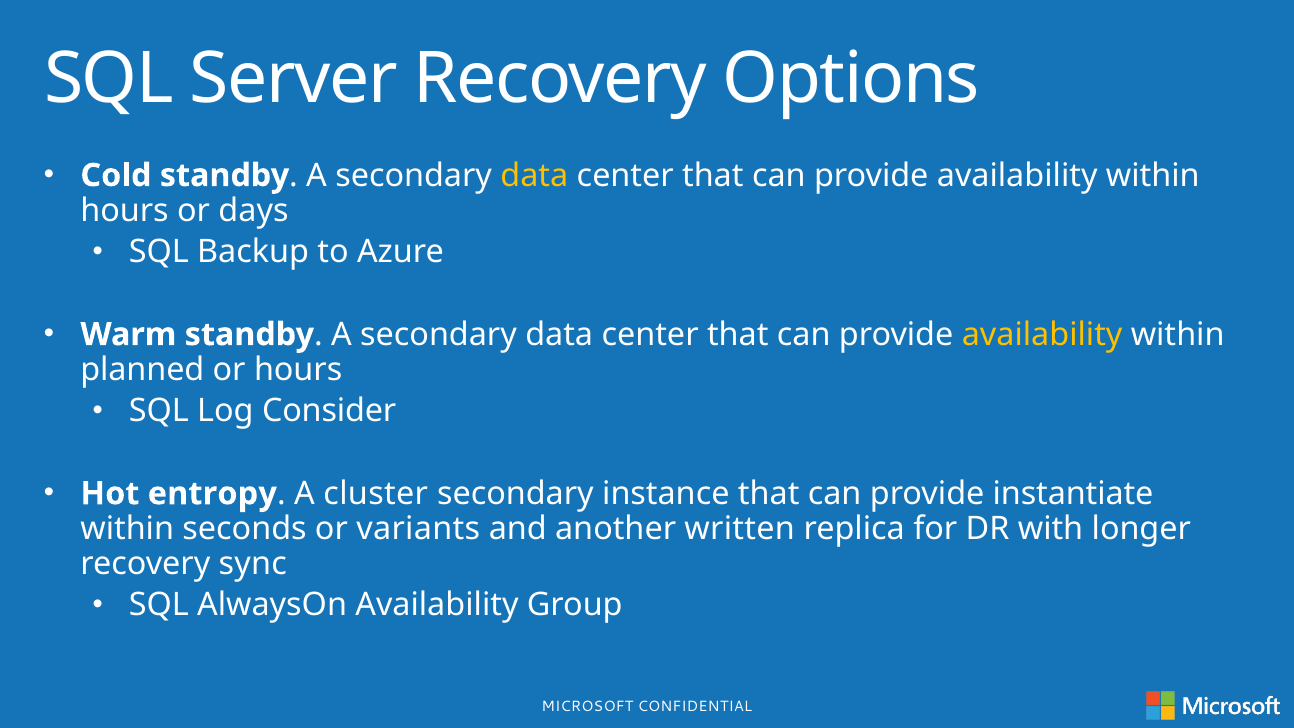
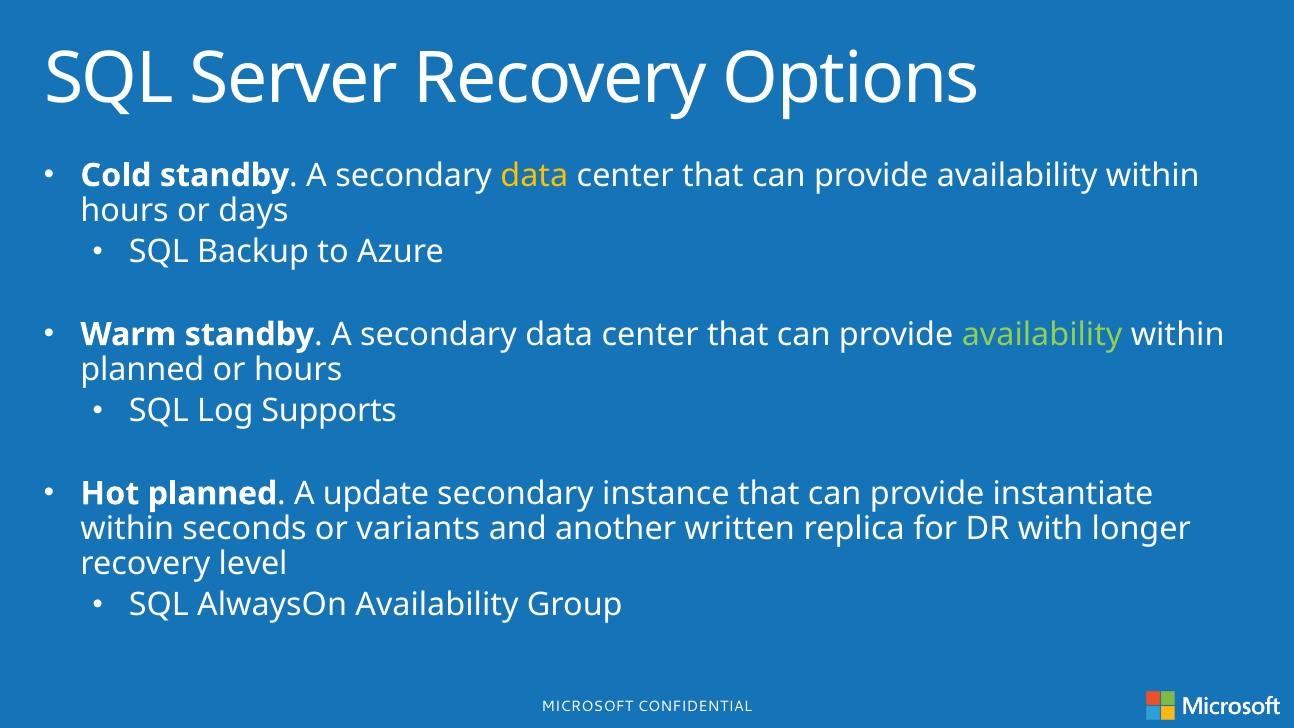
availability at (1042, 334) colour: yellow -> light green
Consider: Consider -> Supports
Hot entropy: entropy -> planned
cluster: cluster -> update
sync: sync -> level
